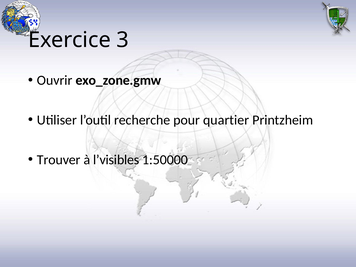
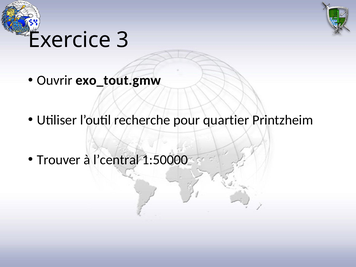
exo_zone.gmw: exo_zone.gmw -> exo_tout.gmw
l’visibles: l’visibles -> l’central
